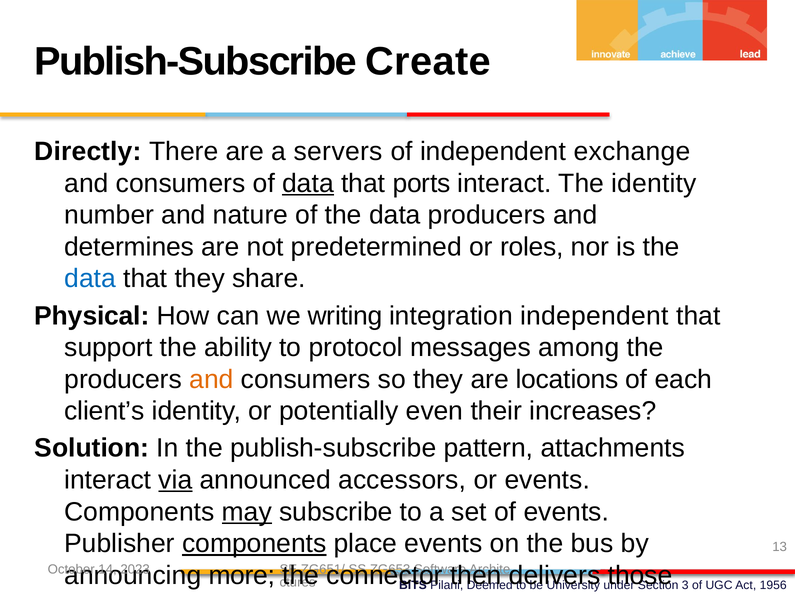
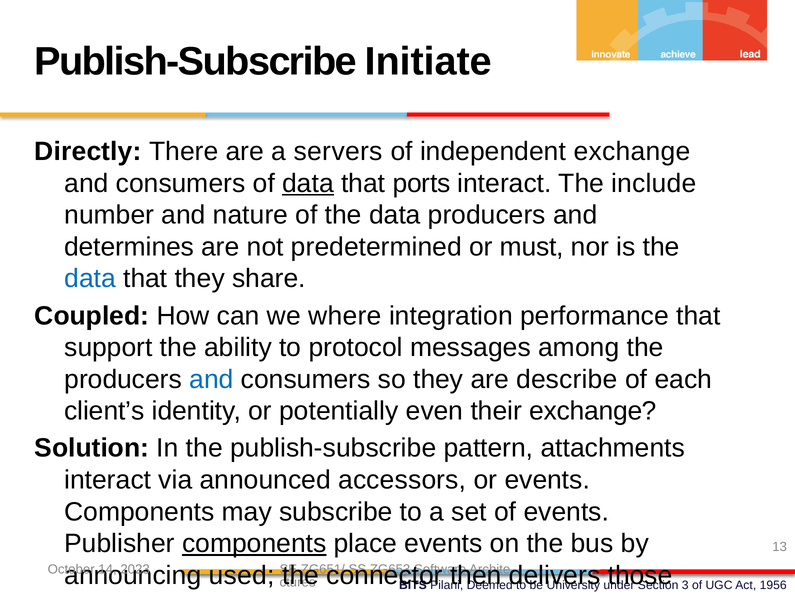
Create: Create -> Initiate
The identity: identity -> include
roles: roles -> must
Physical: Physical -> Coupled
writing: writing -> where
integration independent: independent -> performance
and at (211, 380) colour: orange -> blue
locations: locations -> describe
their increases: increases -> exchange
via underline: present -> none
may underline: present -> none
more: more -> used
